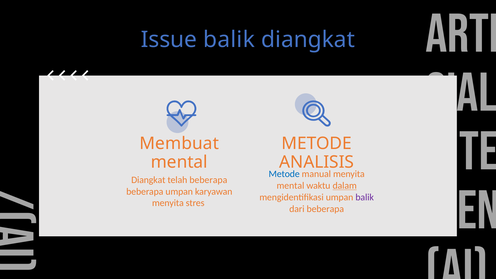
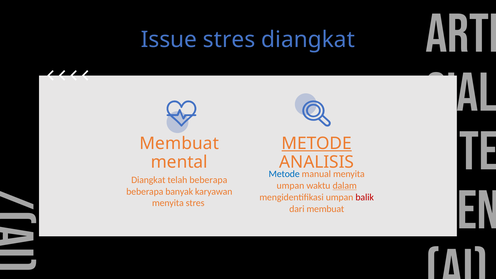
Issue balik: balik -> stres
METODE at (317, 143) underline: none -> present
mental at (290, 186): mental -> umpan
beberapa umpan: umpan -> banyak
balik at (365, 197) colour: purple -> red
dari beberapa: beberapa -> membuat
